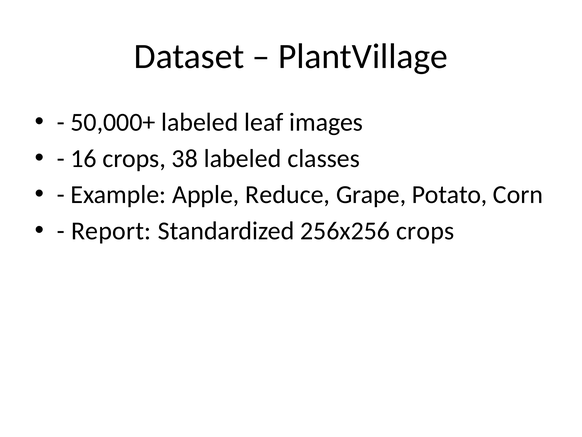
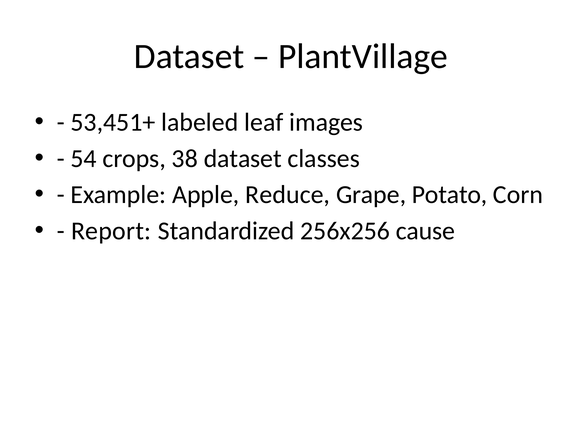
50,000+: 50,000+ -> 53,451+
16: 16 -> 54
38 labeled: labeled -> dataset
256x256 crops: crops -> cause
